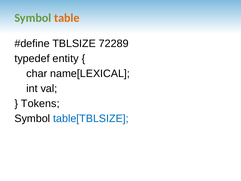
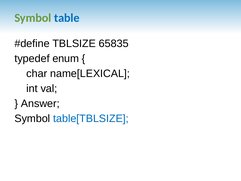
table colour: orange -> blue
72289: 72289 -> 65835
entity: entity -> enum
Tokens: Tokens -> Answer
